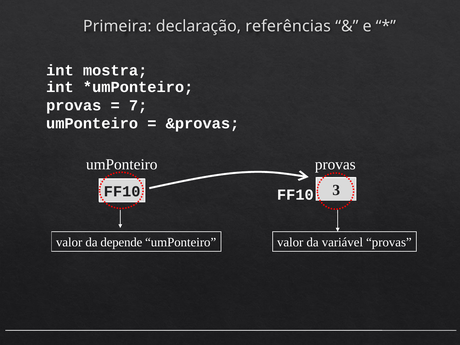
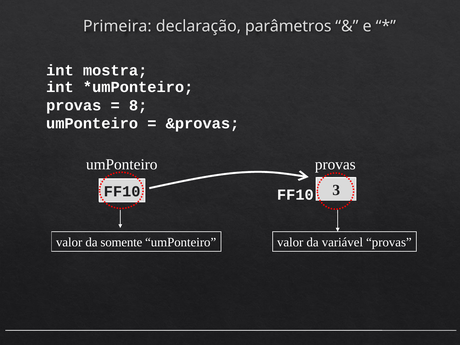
referências: referências -> parâmetros
7: 7 -> 8
depende: depende -> somente
